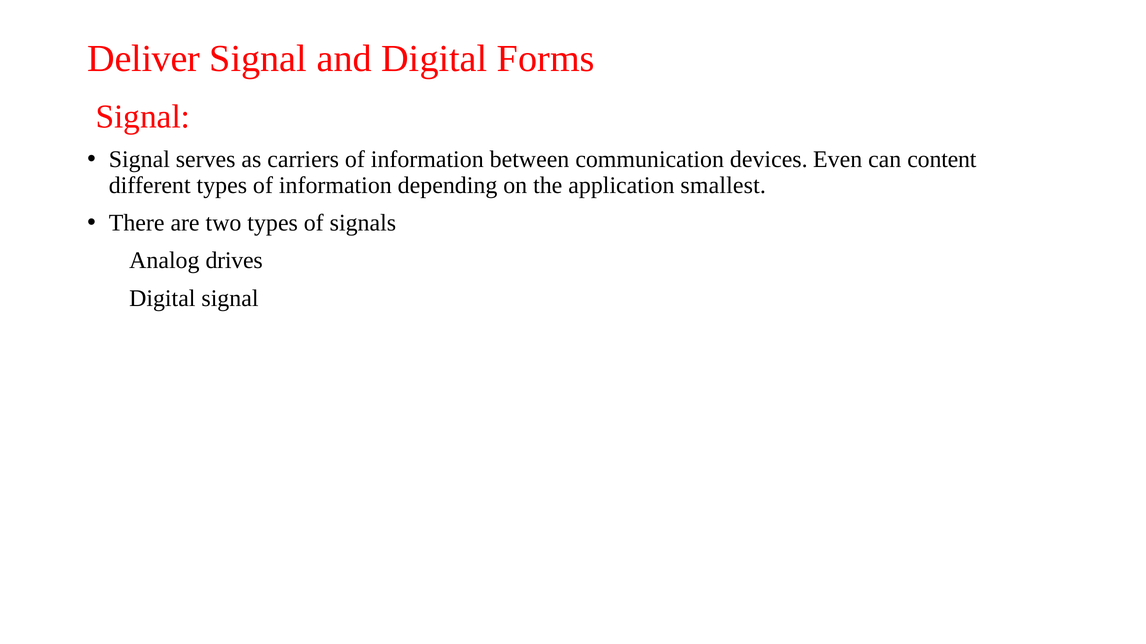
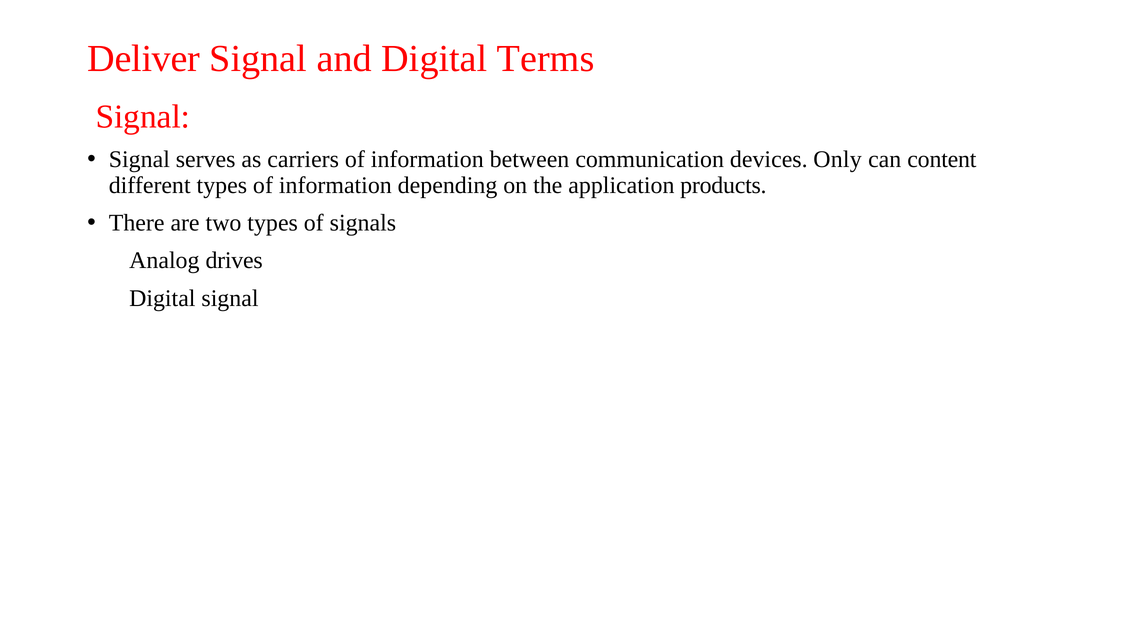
Forms: Forms -> Terms
Even: Even -> Only
smallest: smallest -> products
